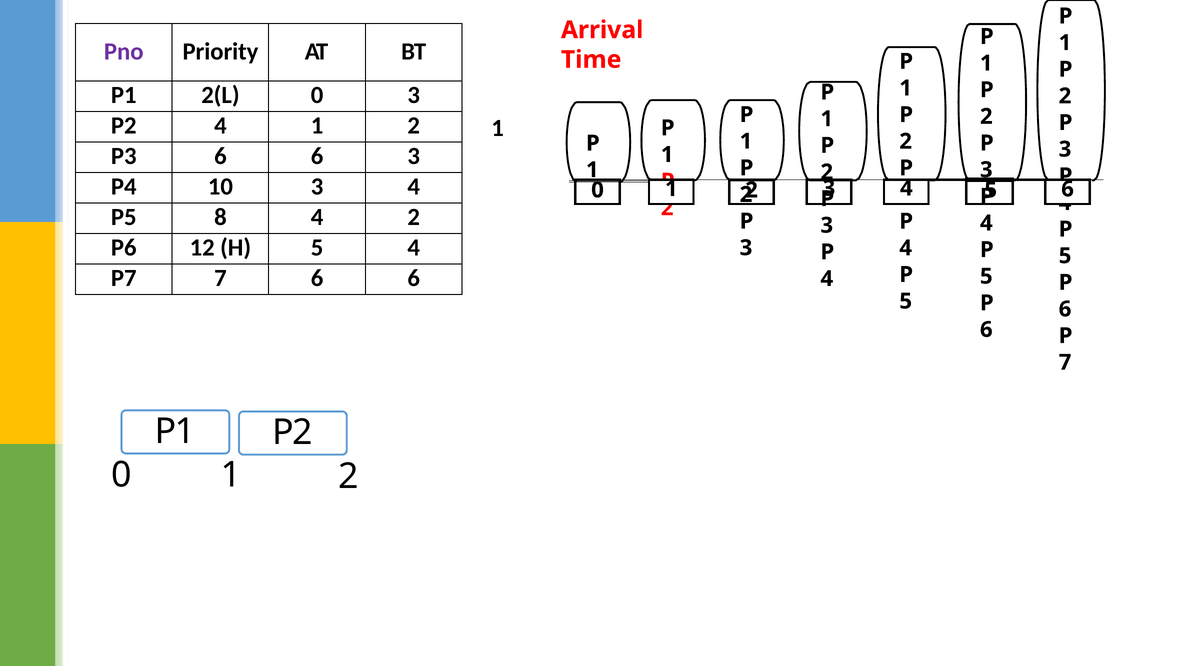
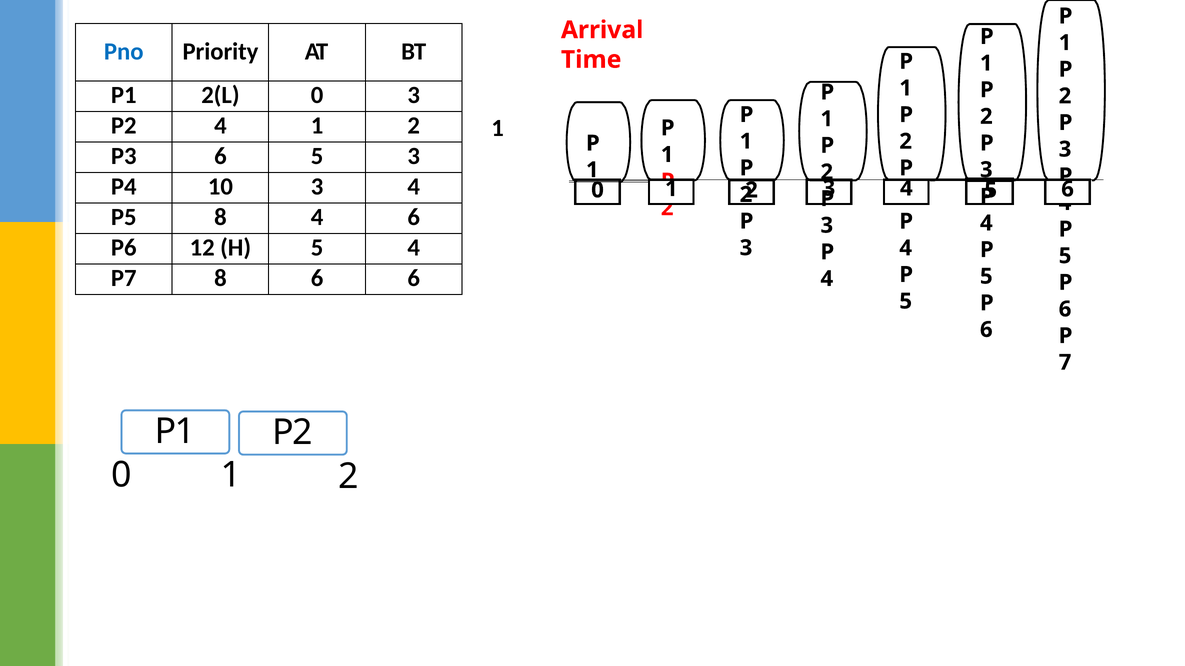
Pno colour: purple -> blue
P3 6 6: 6 -> 5
4 2: 2 -> 6
P7 7: 7 -> 8
